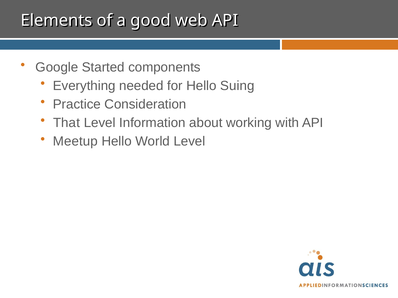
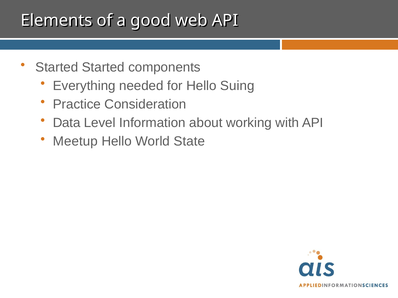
Google at (57, 67): Google -> Started
That: That -> Data
World Level: Level -> State
